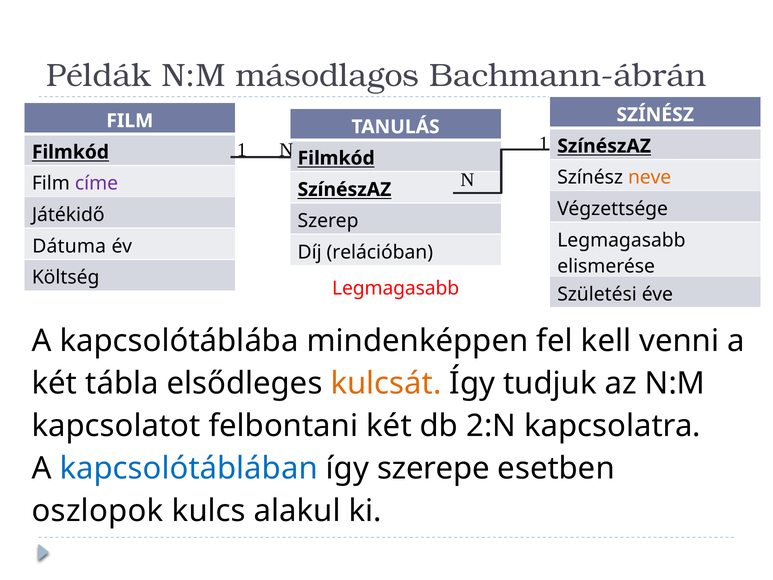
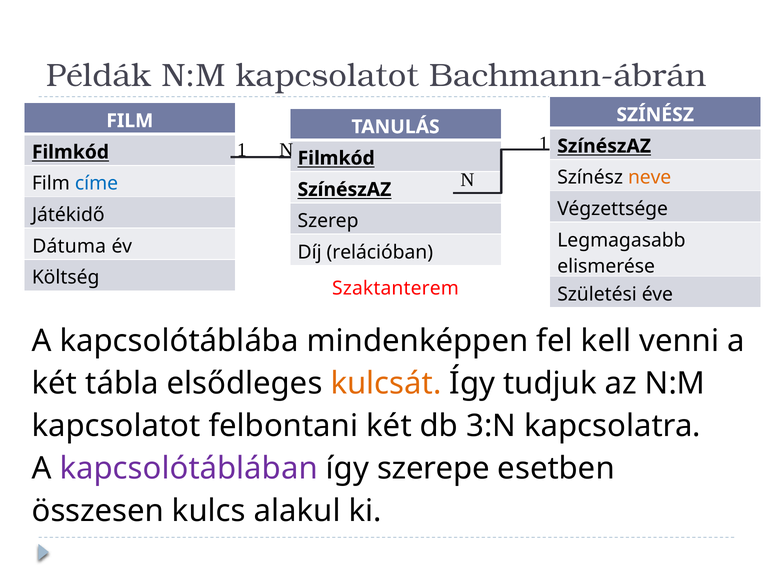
Példák N:M másodlagos: másodlagos -> kapcsolatot
címe colour: purple -> blue
Legmagasabb at (396, 288): Legmagasabb -> Szaktanterem
2:N: 2:N -> 3:N
kapcsolótáblában colour: blue -> purple
oszlopok: oszlopok -> összesen
